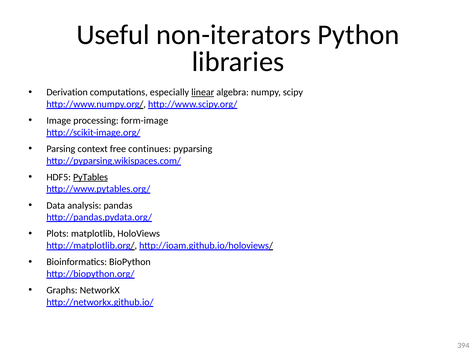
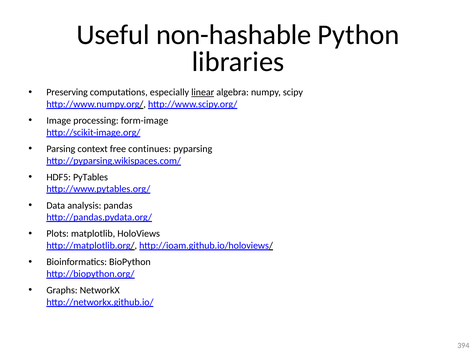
non-iterators: non-iterators -> non-hashable
Derivation: Derivation -> Preserving
PyTables underline: present -> none
